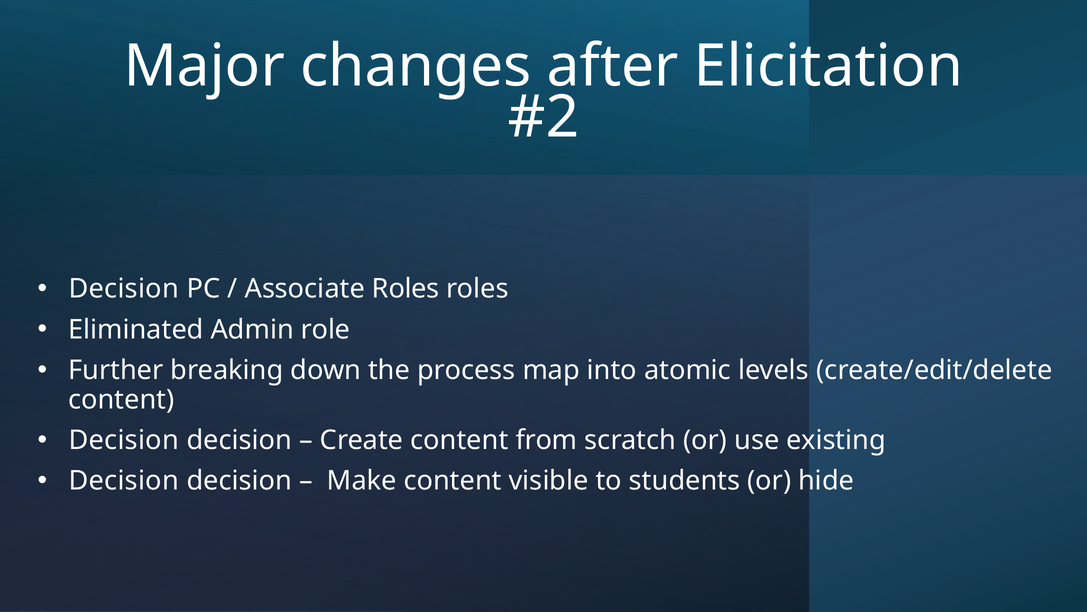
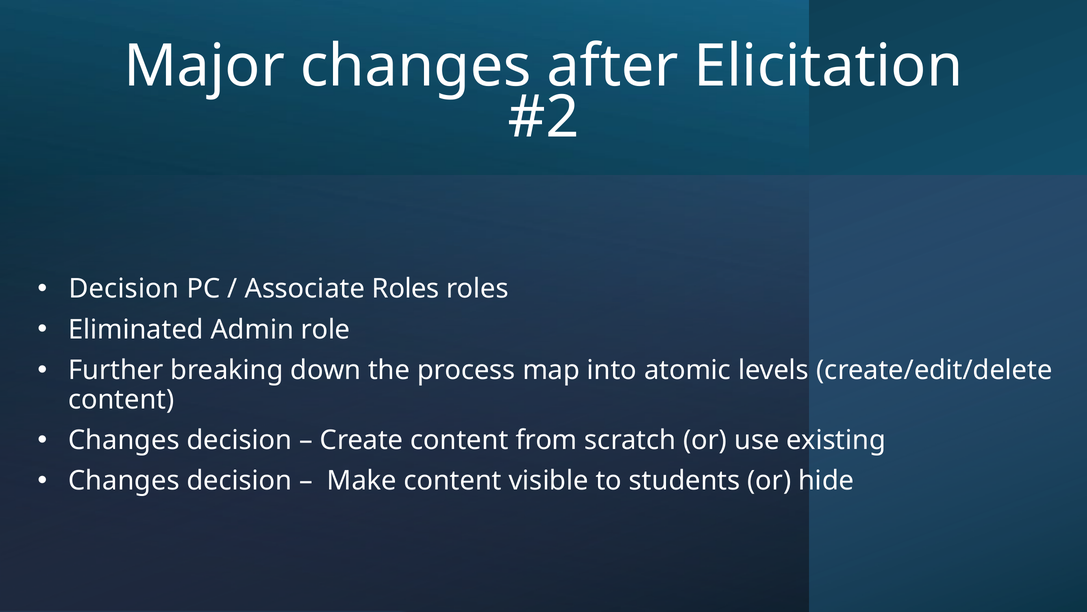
Decision at (124, 440): Decision -> Changes
Decision at (124, 481): Decision -> Changes
